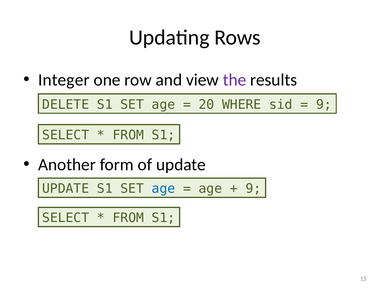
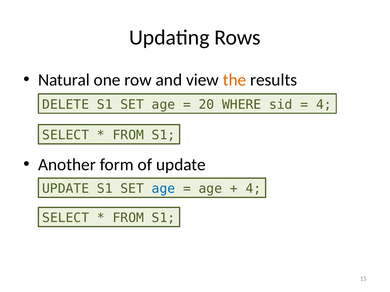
Integer: Integer -> Natural
the colour: purple -> orange
9 at (324, 105): 9 -> 4
9 at (253, 189): 9 -> 4
